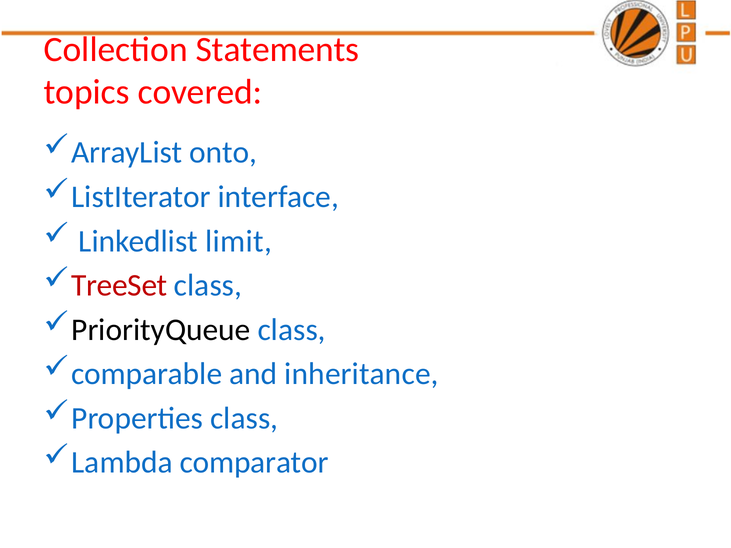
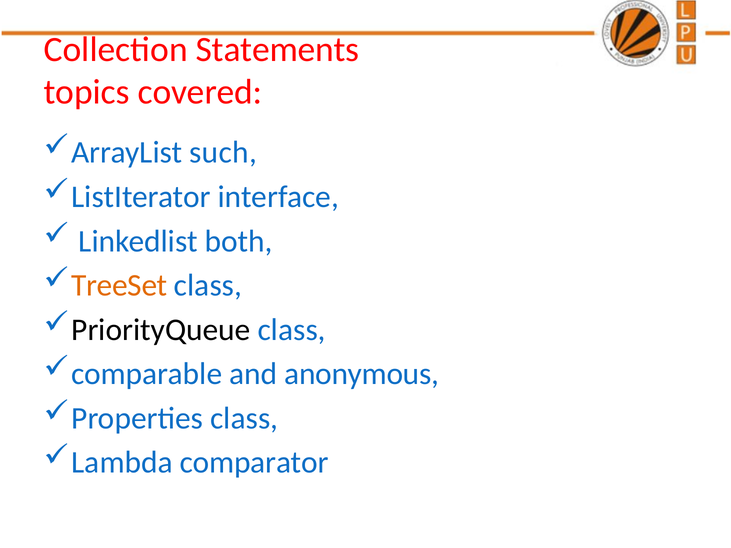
onto: onto -> such
limit: limit -> both
TreeSet colour: red -> orange
inheritance: inheritance -> anonymous
